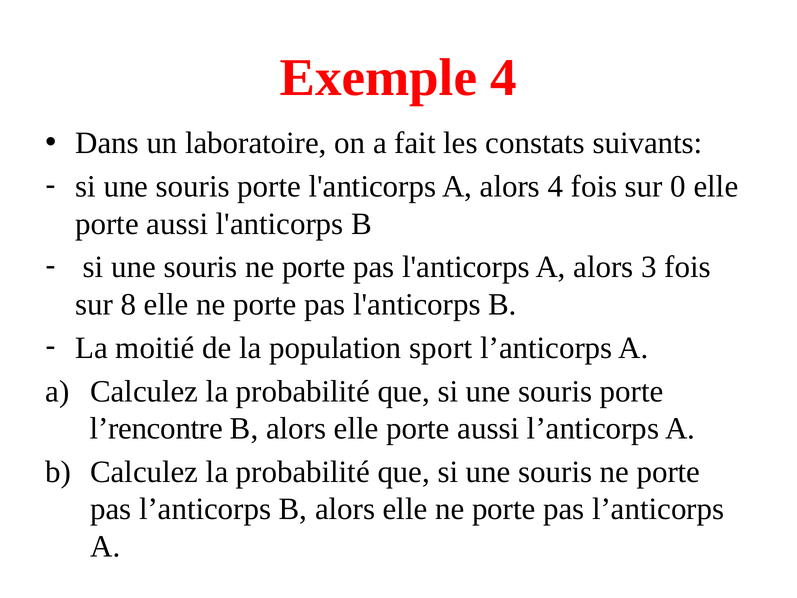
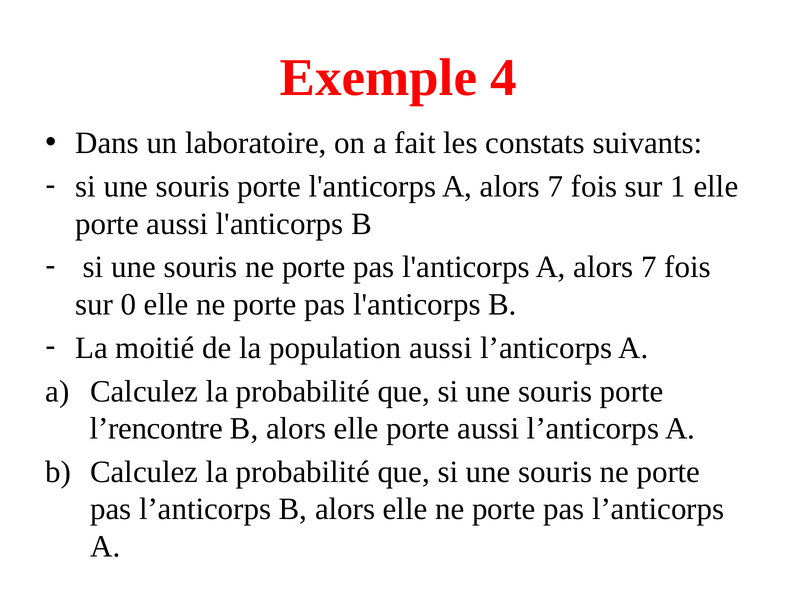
4 at (555, 186): 4 -> 7
0: 0 -> 1
3 at (649, 267): 3 -> 7
8: 8 -> 0
population sport: sport -> aussi
